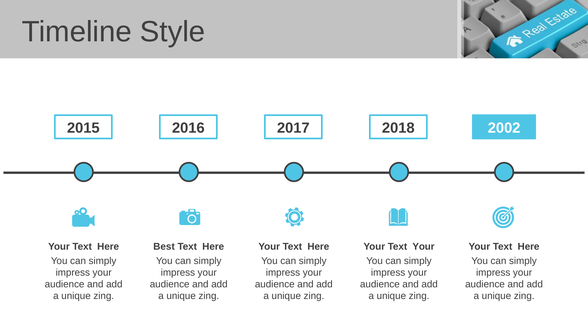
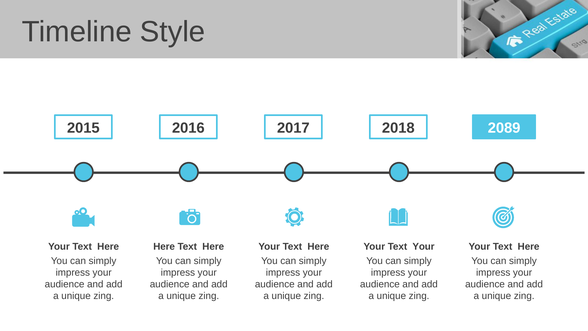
2002: 2002 -> 2089
Best at (164, 246): Best -> Here
